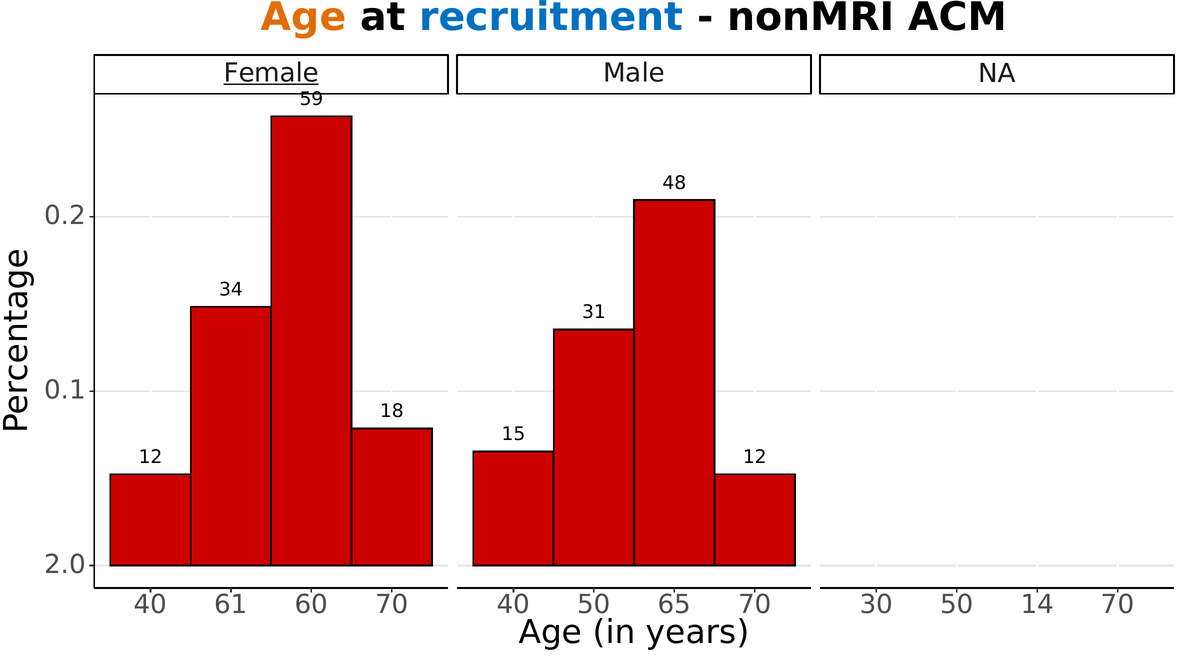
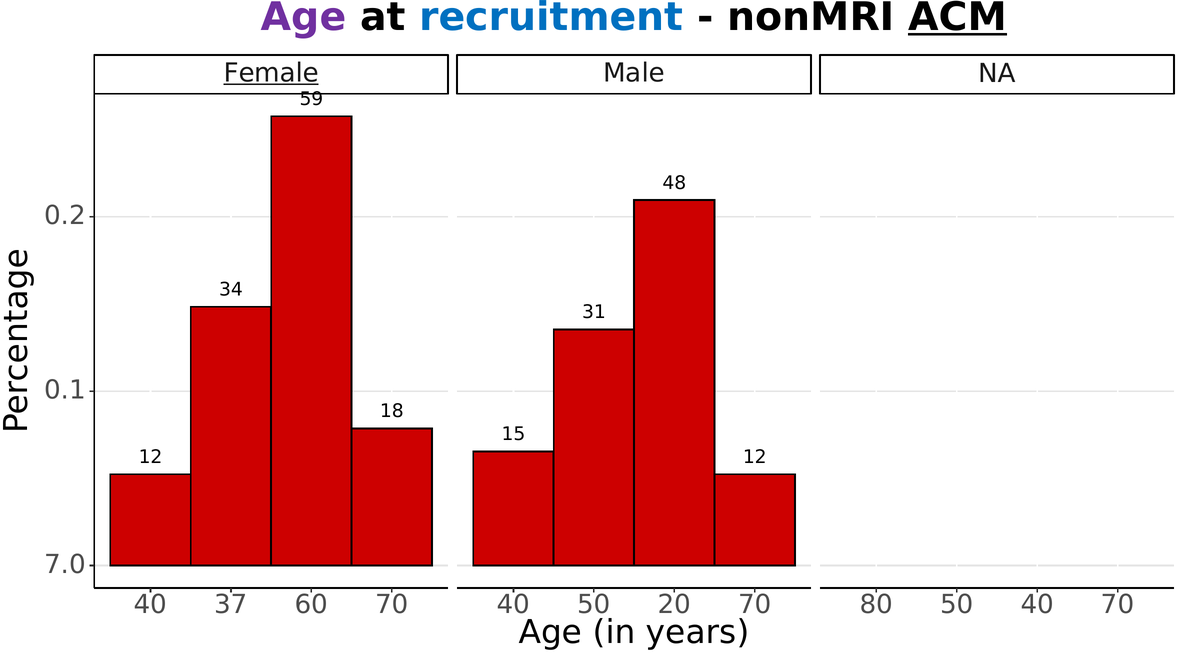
Age at (304, 17) colour: orange -> purple
ACM underline: none -> present
2.0: 2.0 -> 7.0
61: 61 -> 37
65: 65 -> 20
30: 30 -> 80
50 14: 14 -> 40
